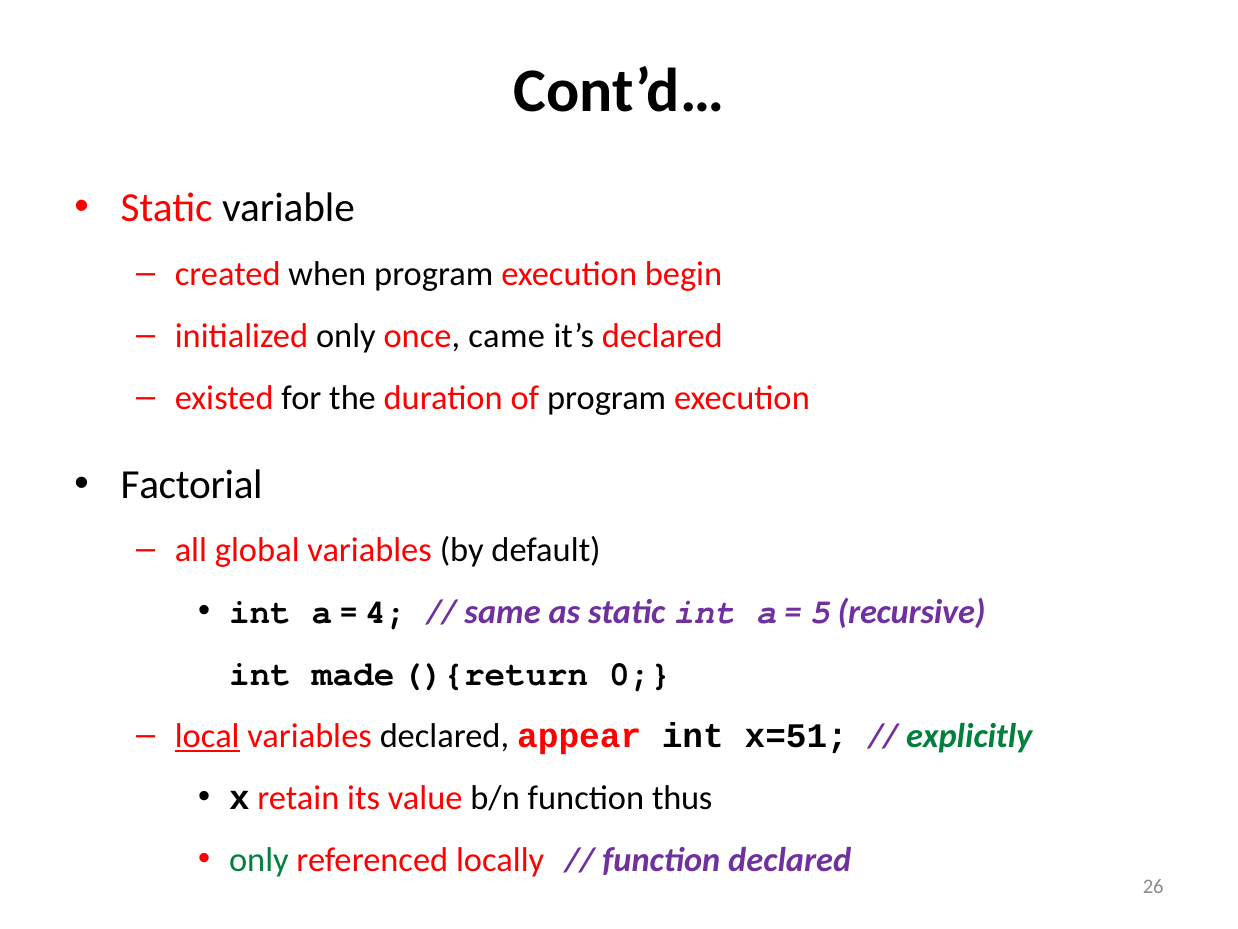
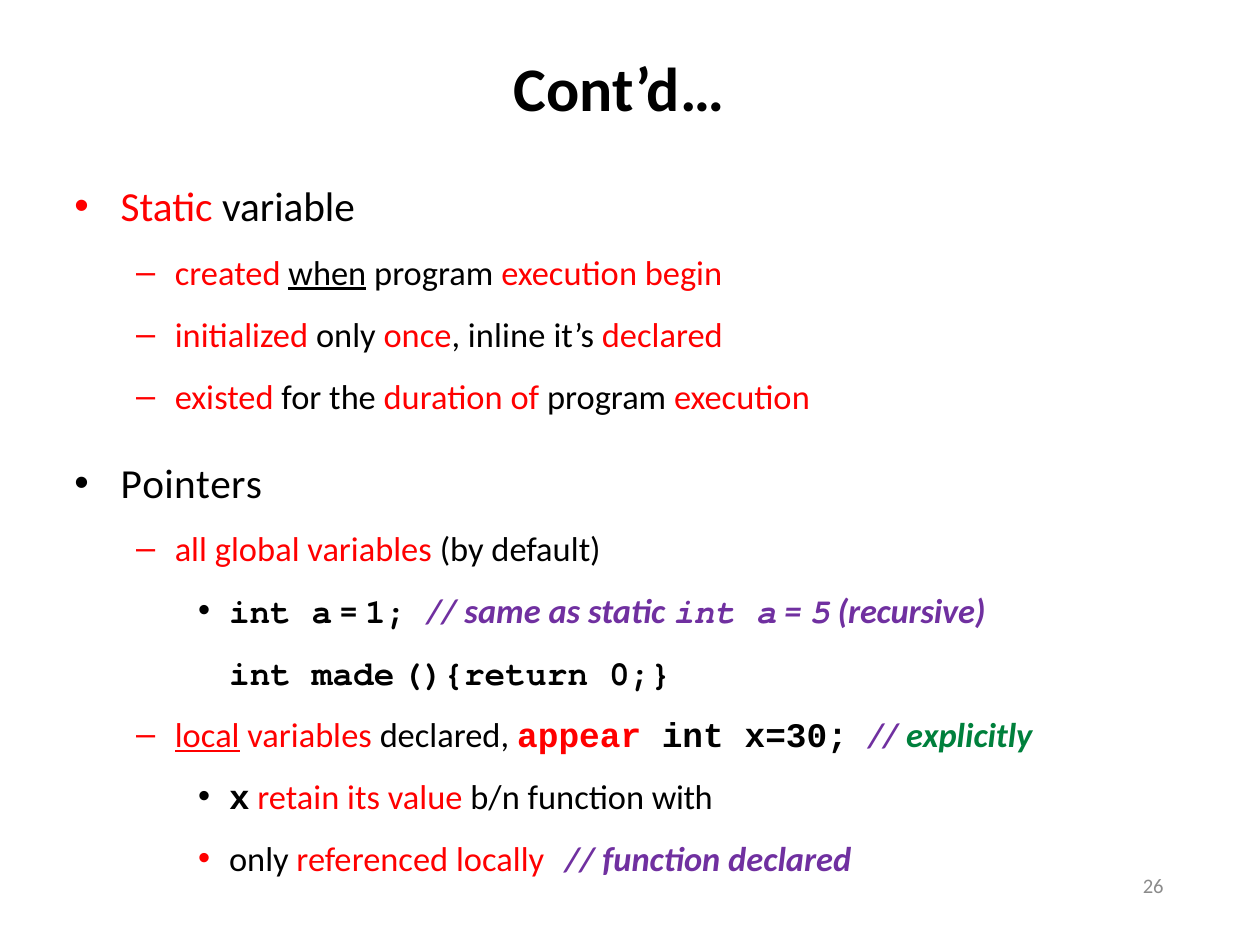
when underline: none -> present
came: came -> inline
Factorial: Factorial -> Pointers
4: 4 -> 1
x=51: x=51 -> x=30
thus: thus -> with
only at (259, 860) colour: green -> black
